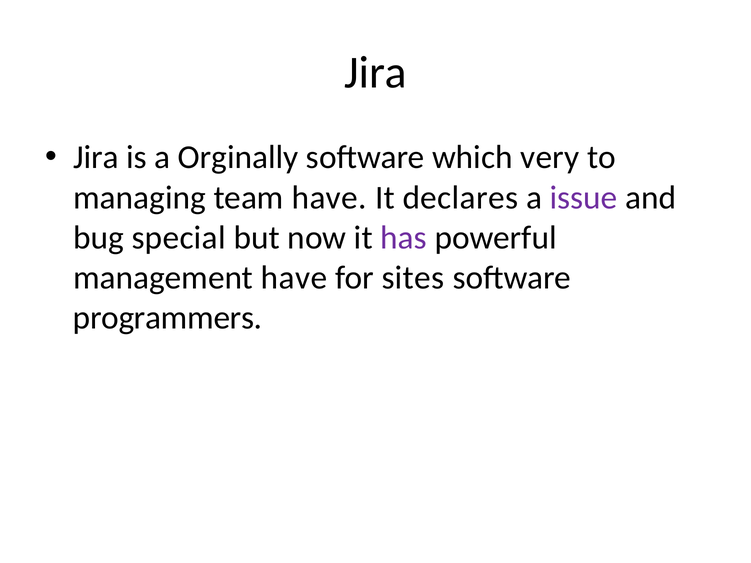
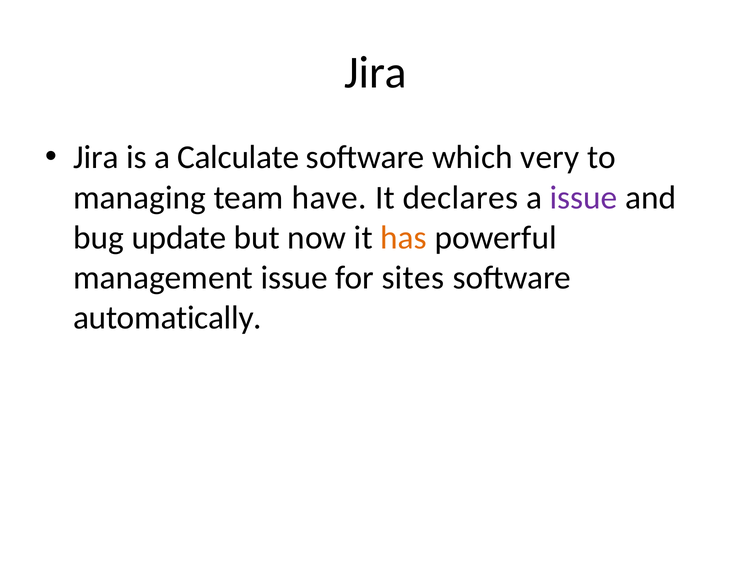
Orginally: Orginally -> Calculate
special: special -> update
has colour: purple -> orange
management have: have -> issue
programmers: programmers -> automatically
